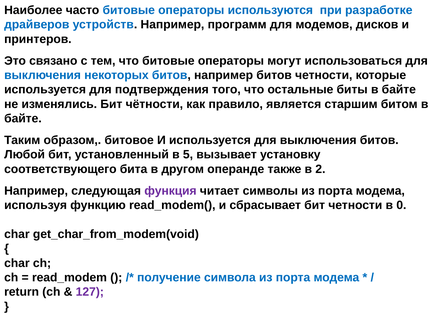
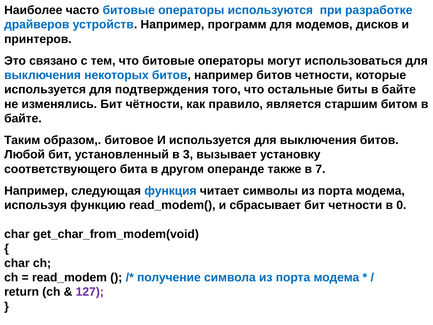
5: 5 -> 3
2: 2 -> 7
функция colour: purple -> blue
